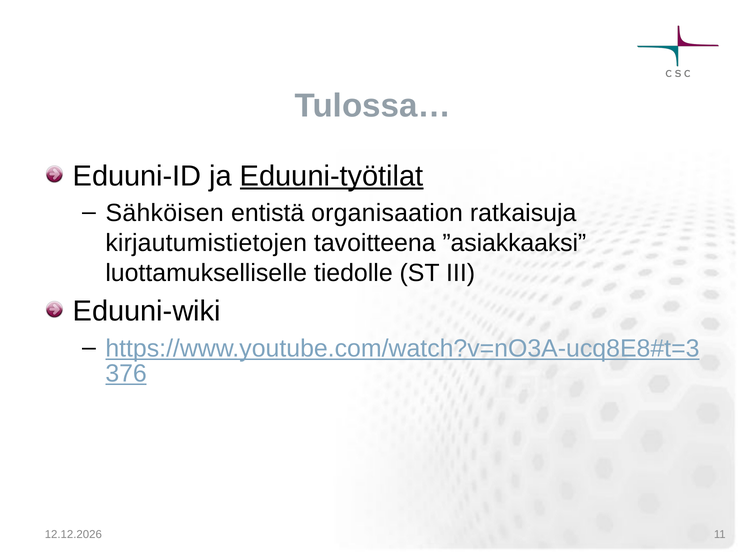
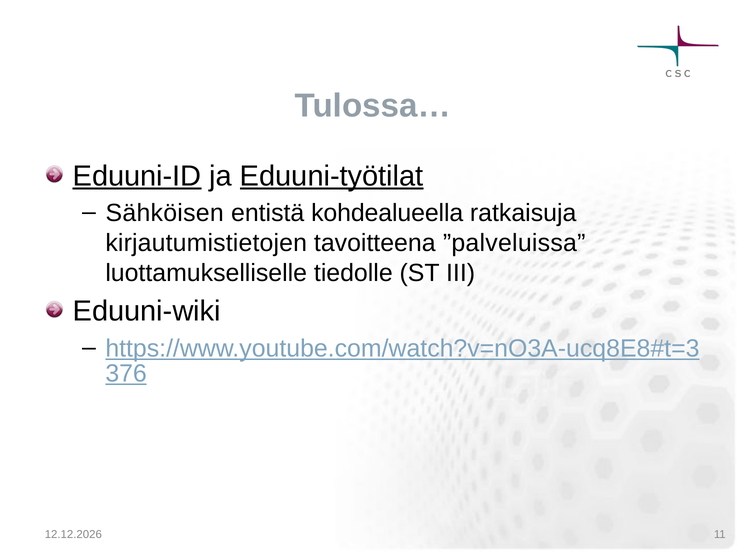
Eduuni-ID underline: none -> present
organisaation: organisaation -> kohdealueella
”asiakkaaksi: ”asiakkaaksi -> ”palveluissa
